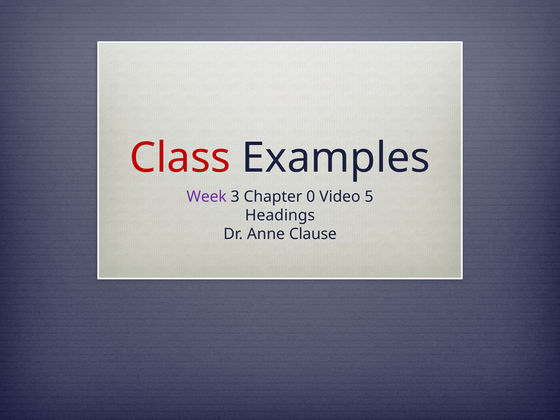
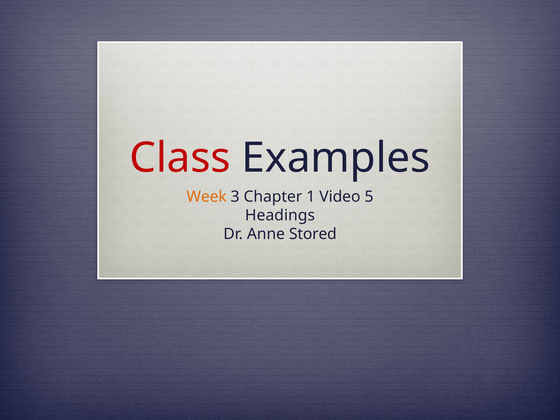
Week colour: purple -> orange
0: 0 -> 1
Clause: Clause -> Stored
